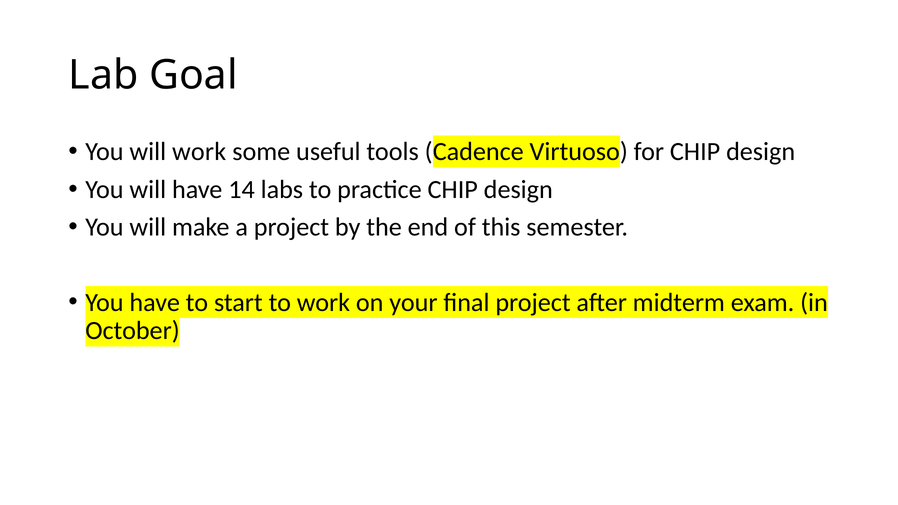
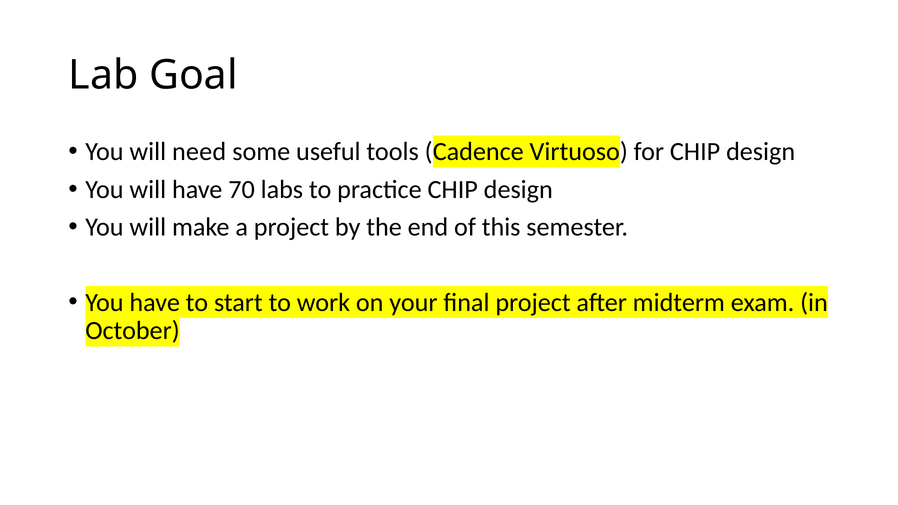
will work: work -> need
14: 14 -> 70
